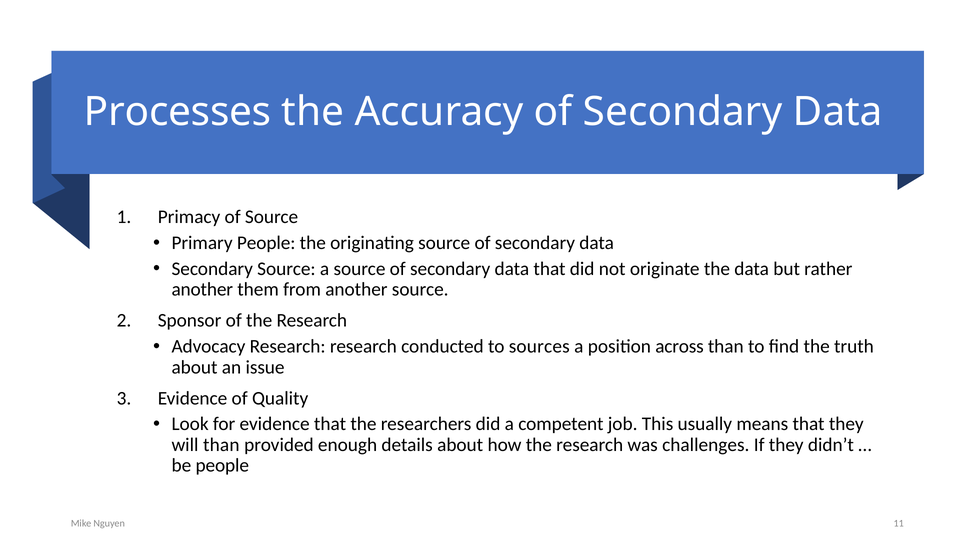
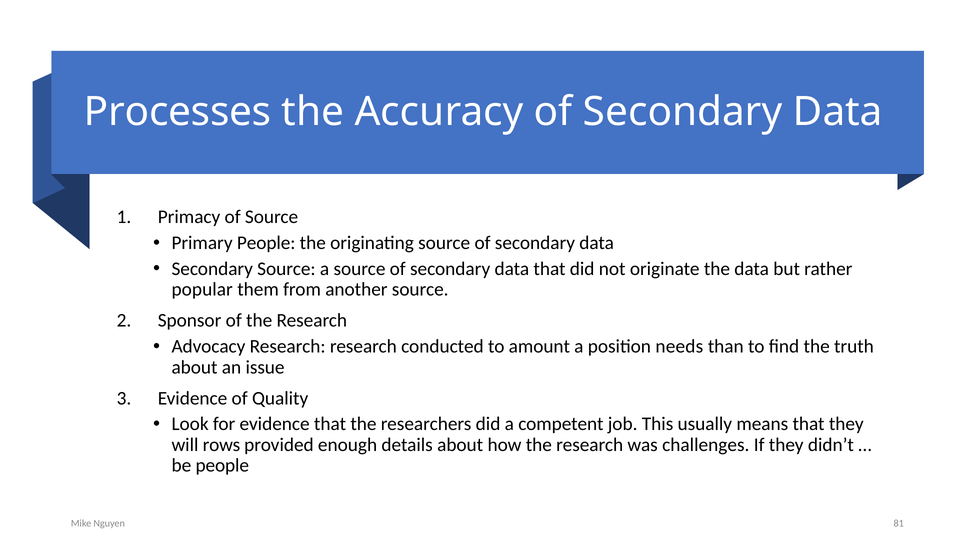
another at (202, 290): another -> popular
sources: sources -> amount
across: across -> needs
will than: than -> rows
11: 11 -> 81
